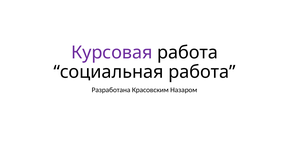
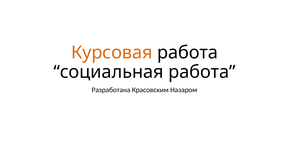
Курсовая colour: purple -> orange
